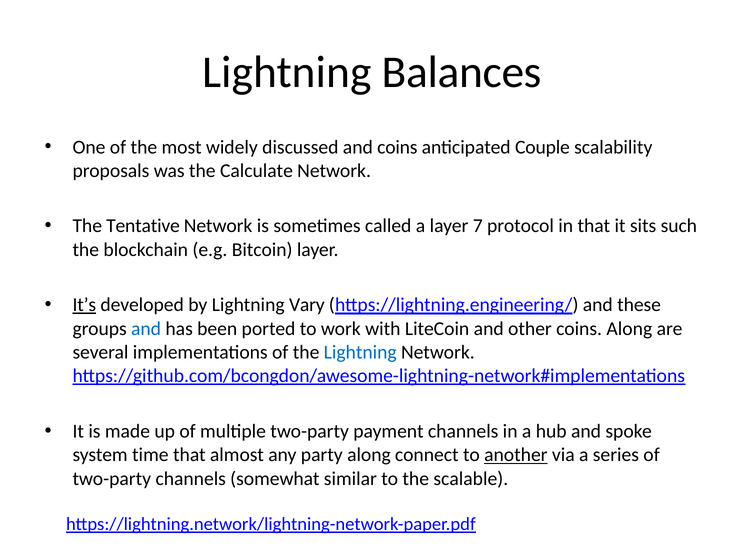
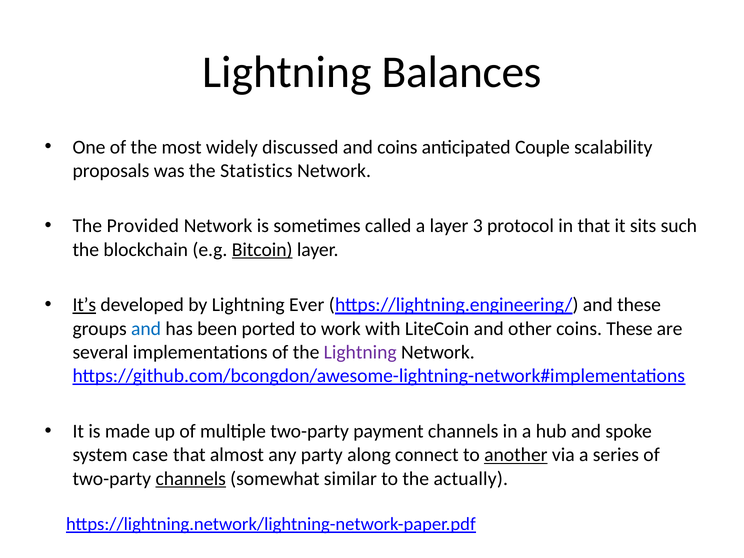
Calculate: Calculate -> Statistics
Tentative: Tentative -> Provided
7: 7 -> 3
Bitcoin underline: none -> present
Vary: Vary -> Ever
coins Along: Along -> These
Lightning at (360, 352) colour: blue -> purple
time: time -> case
channels at (191, 479) underline: none -> present
scalable: scalable -> actually
